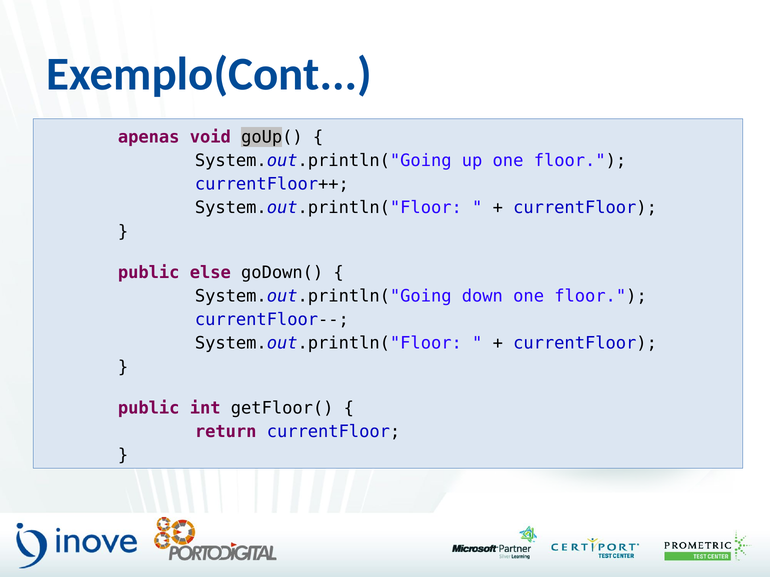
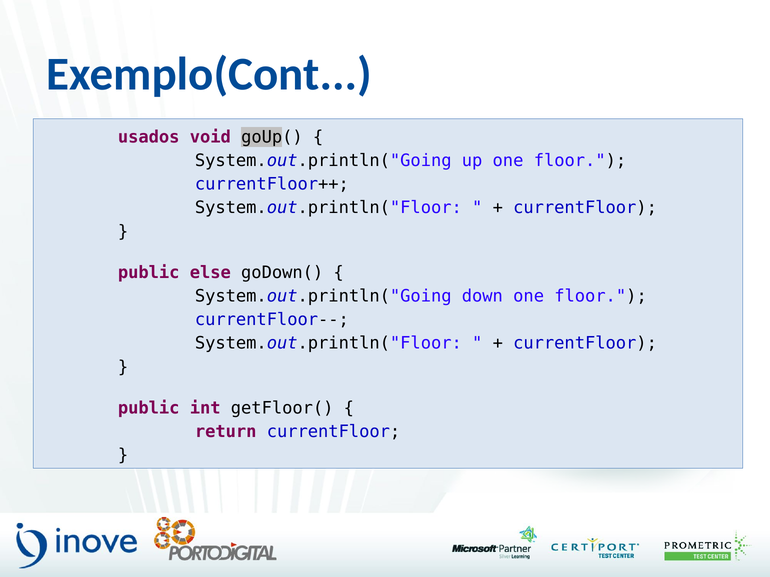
apenas: apenas -> usados
